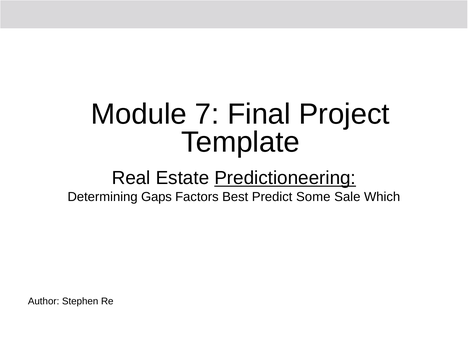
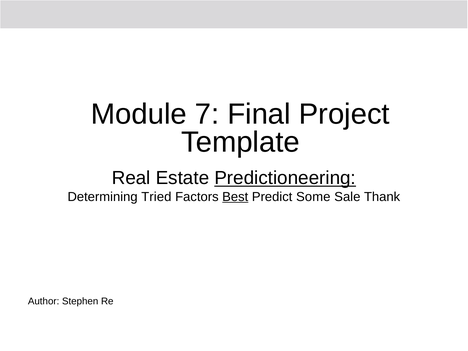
Gaps: Gaps -> Tried
Best underline: none -> present
Which: Which -> Thank
